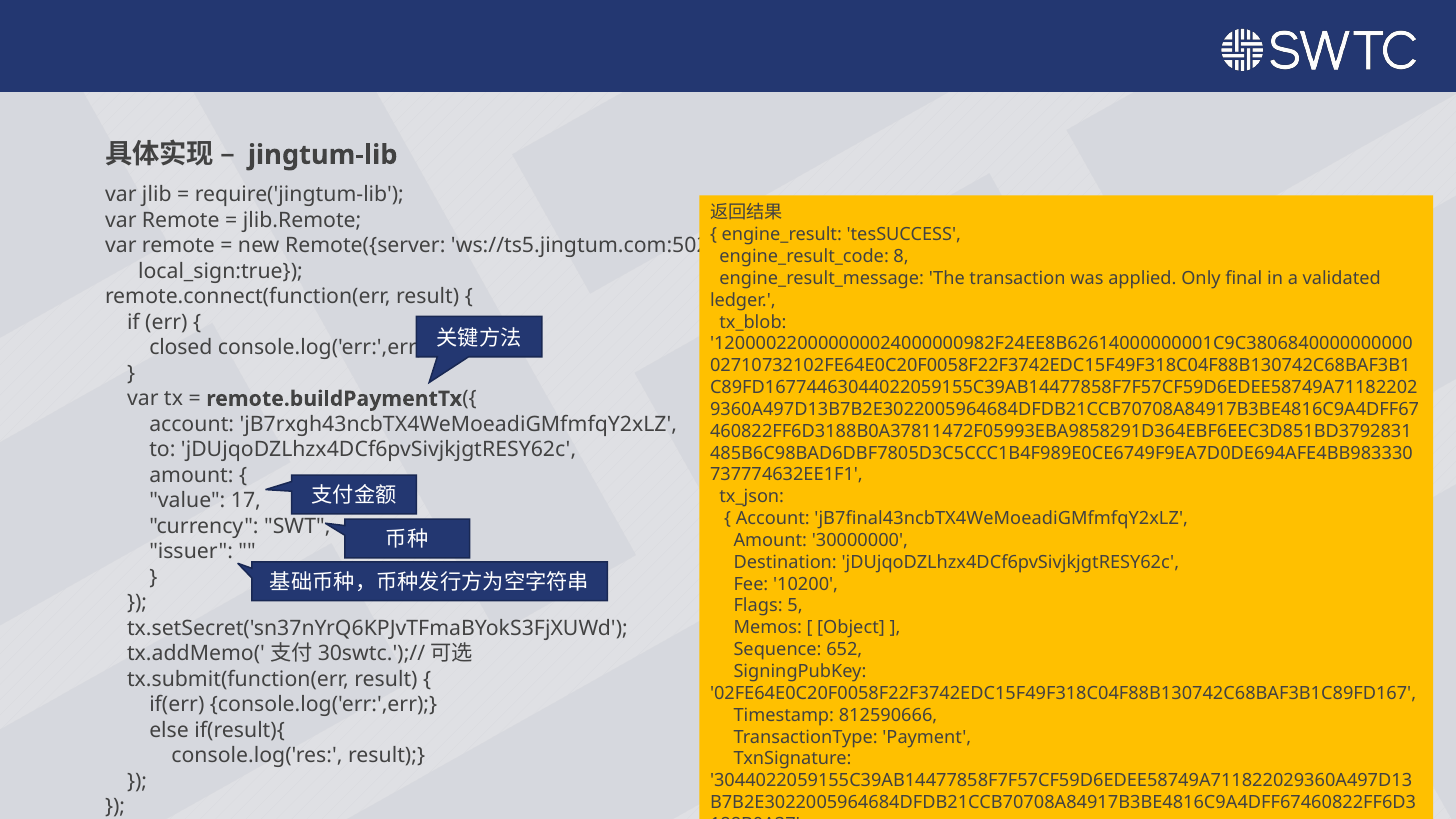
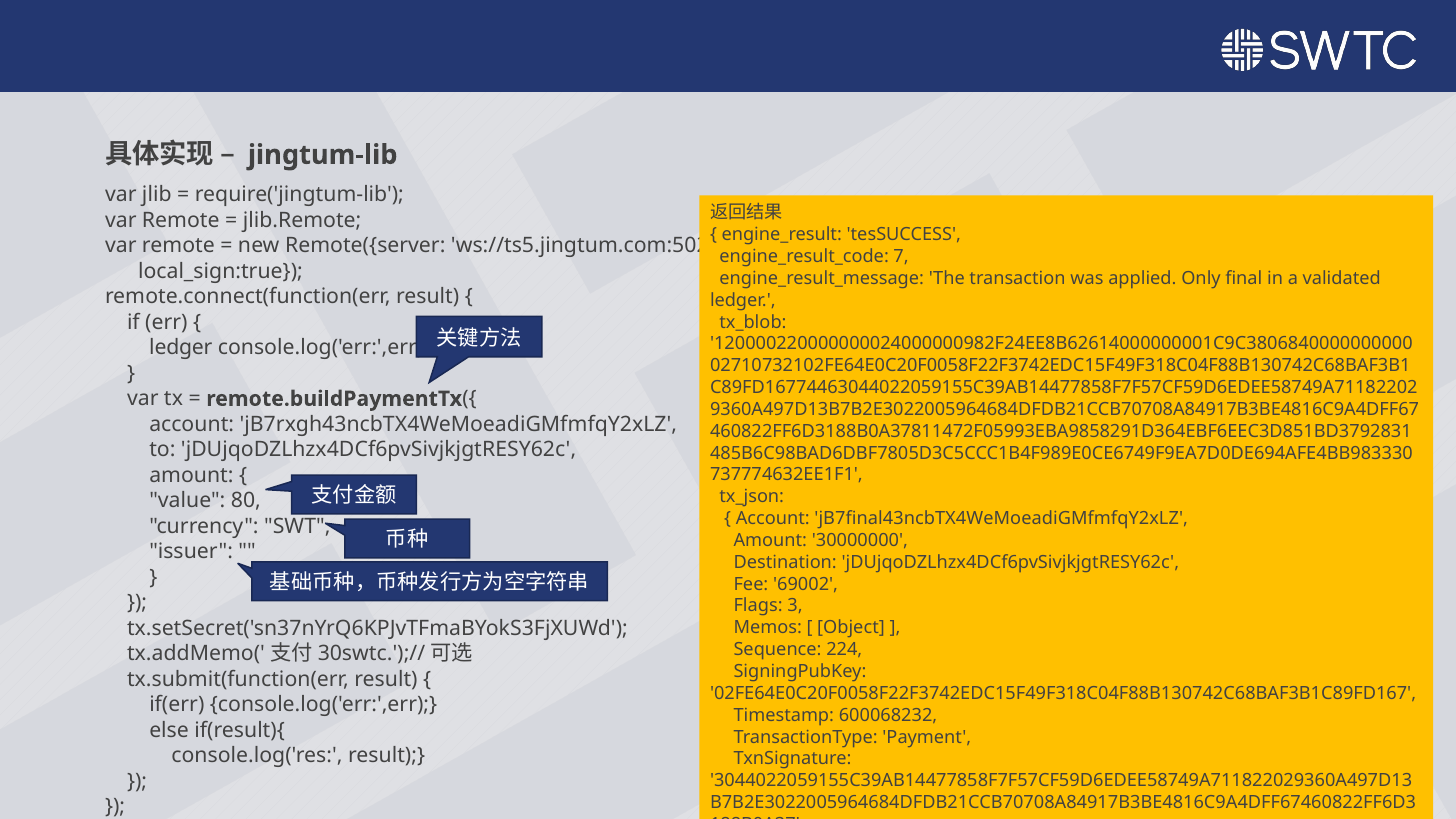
8: 8 -> 7
closed at (181, 348): closed -> ledger
17: 17 -> 80
10200: 10200 -> 69002
5: 5 -> 3
652: 652 -> 224
812590666: 812590666 -> 600068232
